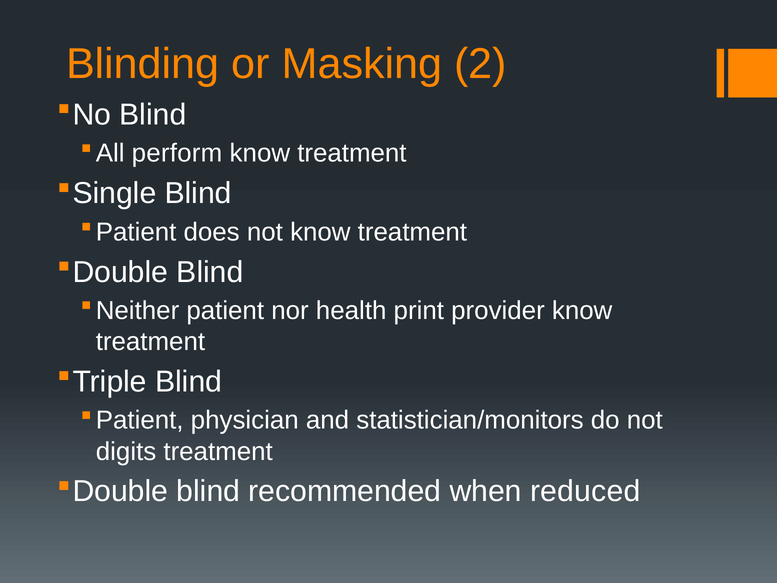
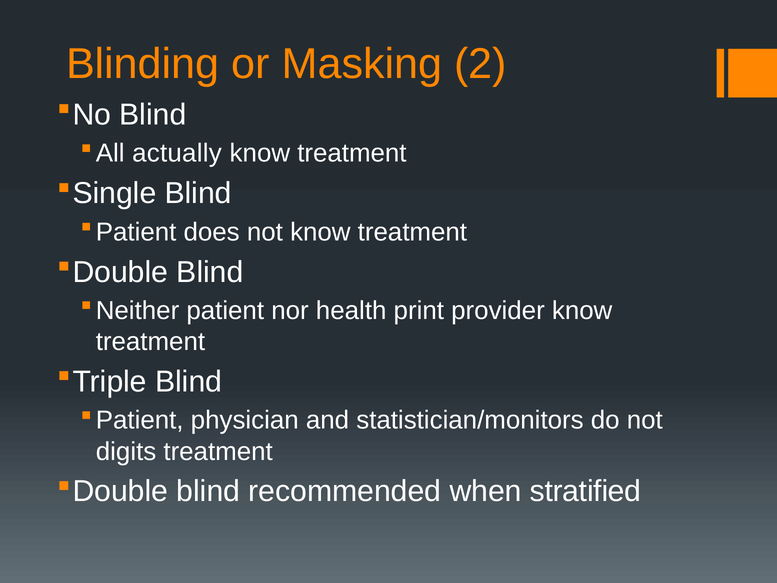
perform: perform -> actually
reduced: reduced -> stratified
